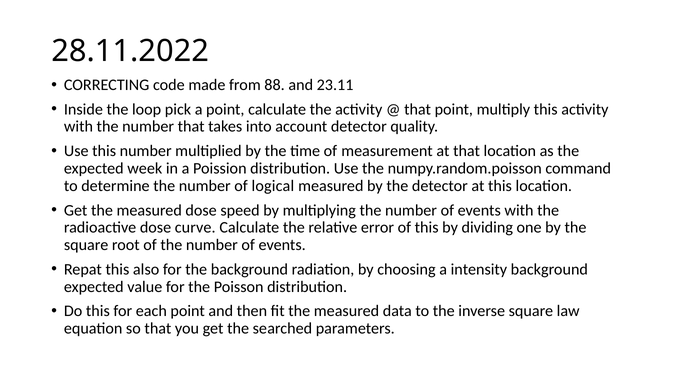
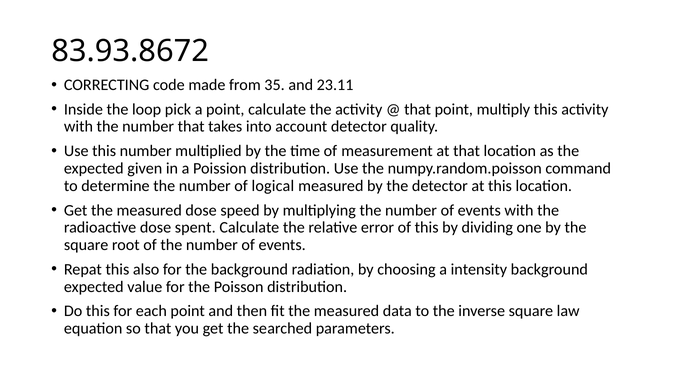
28.11.2022: 28.11.2022 -> 83.93.8672
88: 88 -> 35
week: week -> given
curve: curve -> spent
